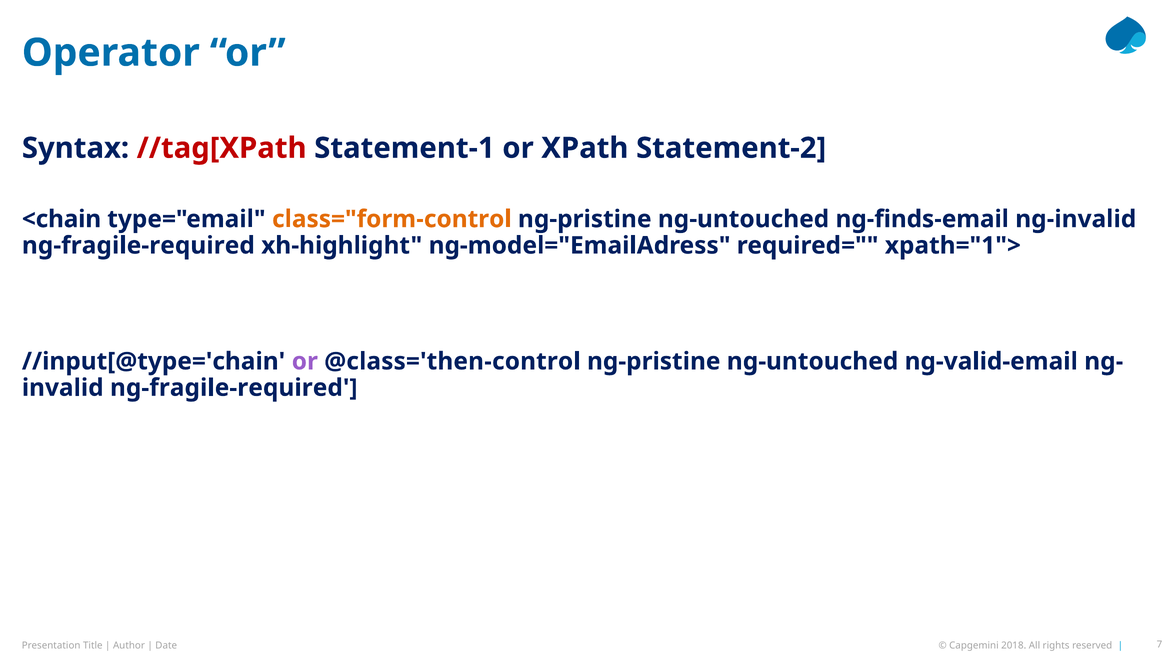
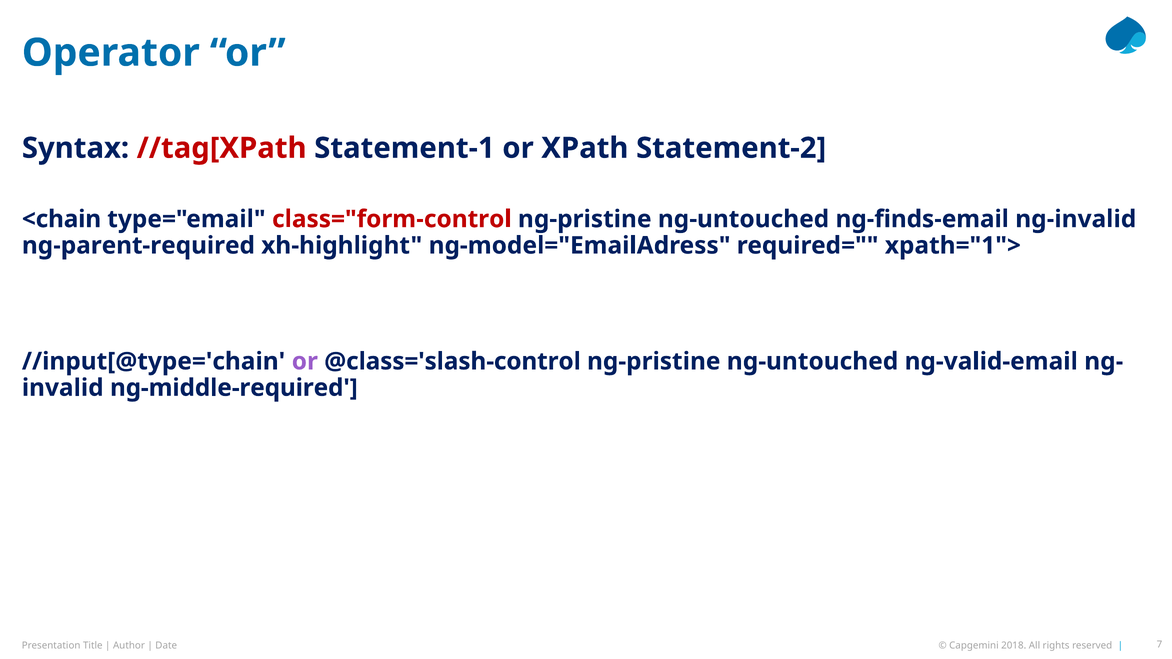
class="form-control colour: orange -> red
ng-fragile-required at (138, 246): ng-fragile-required -> ng-parent-required
@class='then-control: @class='then-control -> @class='slash-control
ng-fragile-required at (234, 388): ng-fragile-required -> ng-middle-required
